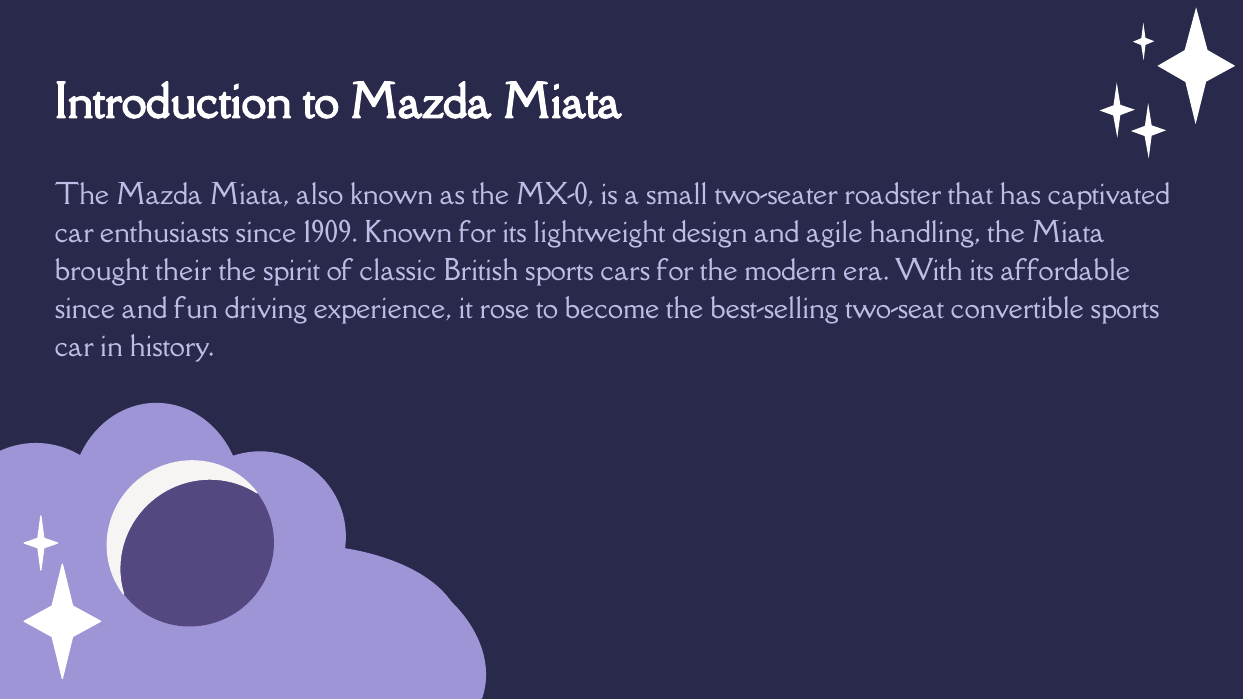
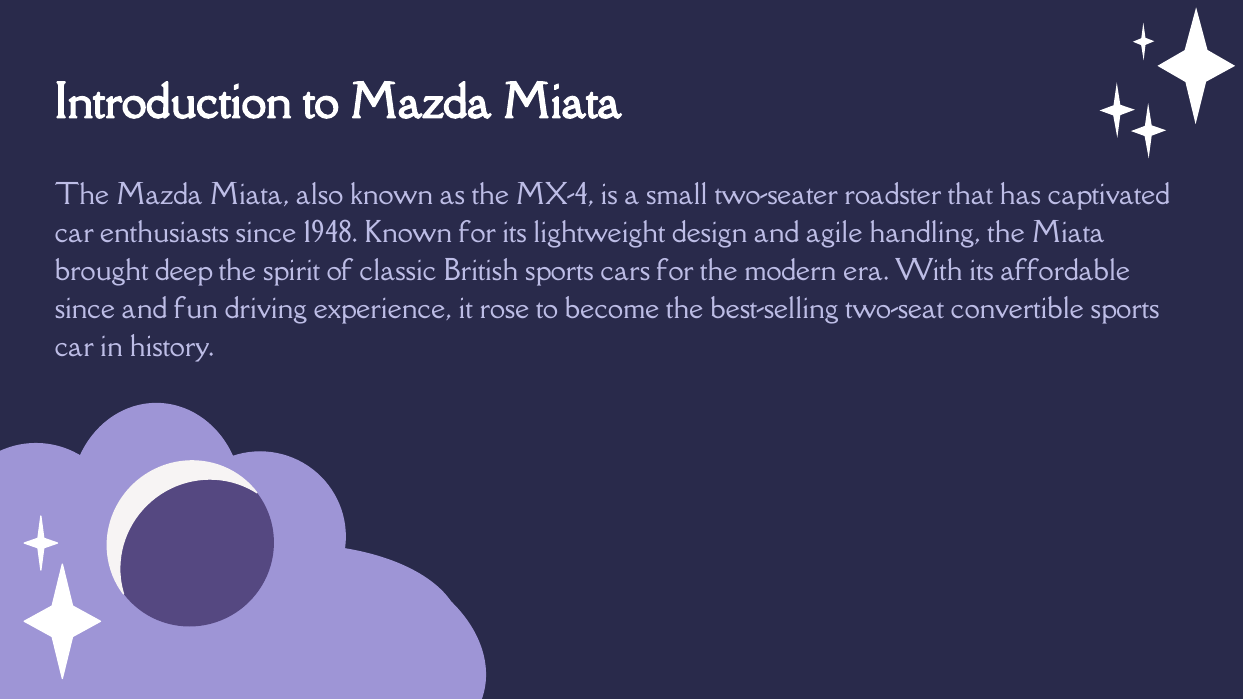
MX-0: MX-0 -> MX-4
1909: 1909 -> 1948
their: their -> deep
